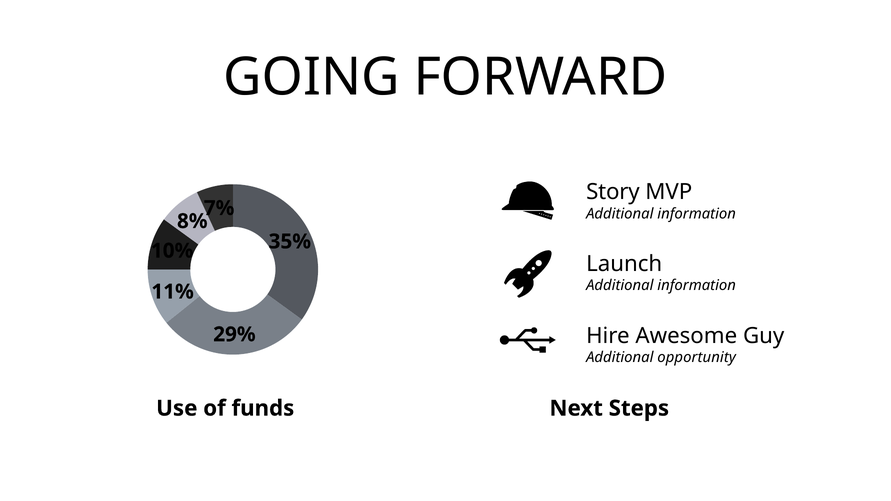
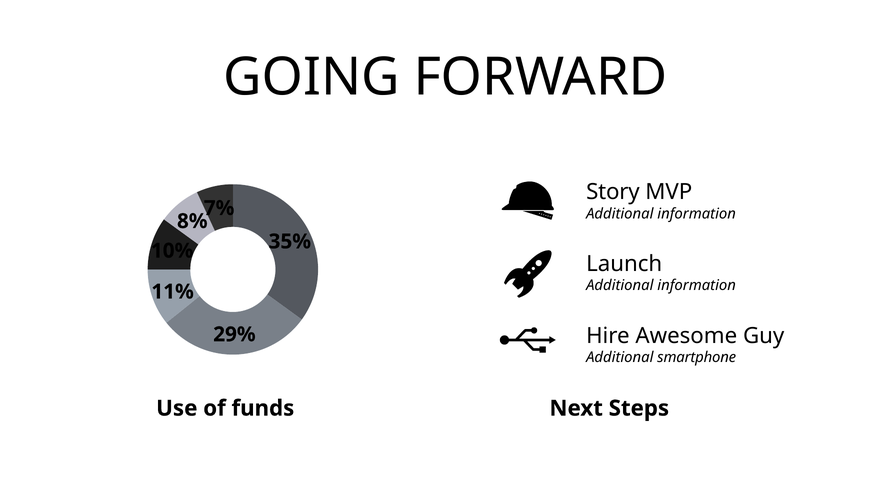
opportunity: opportunity -> smartphone
